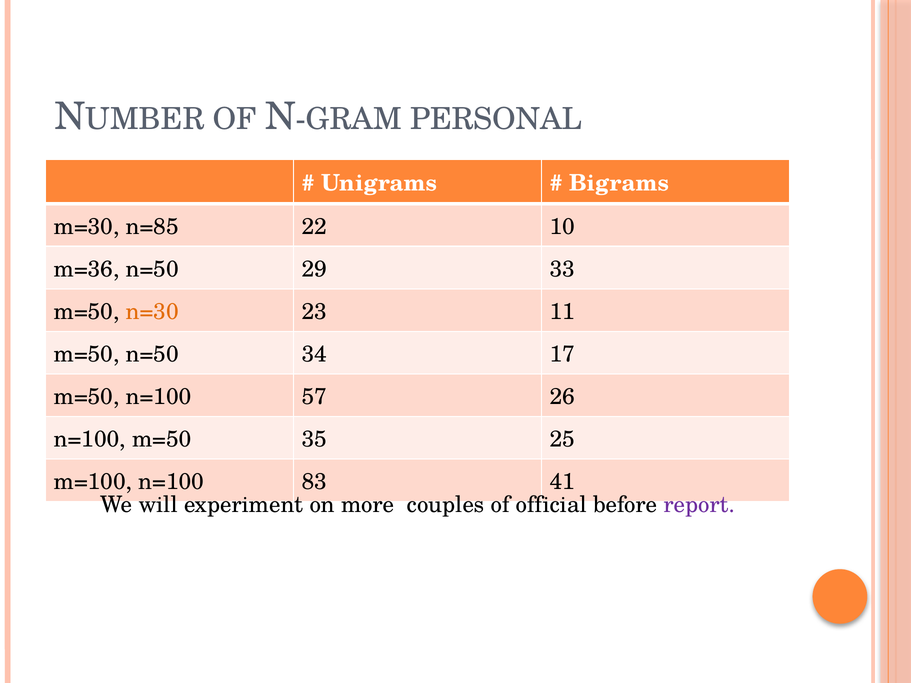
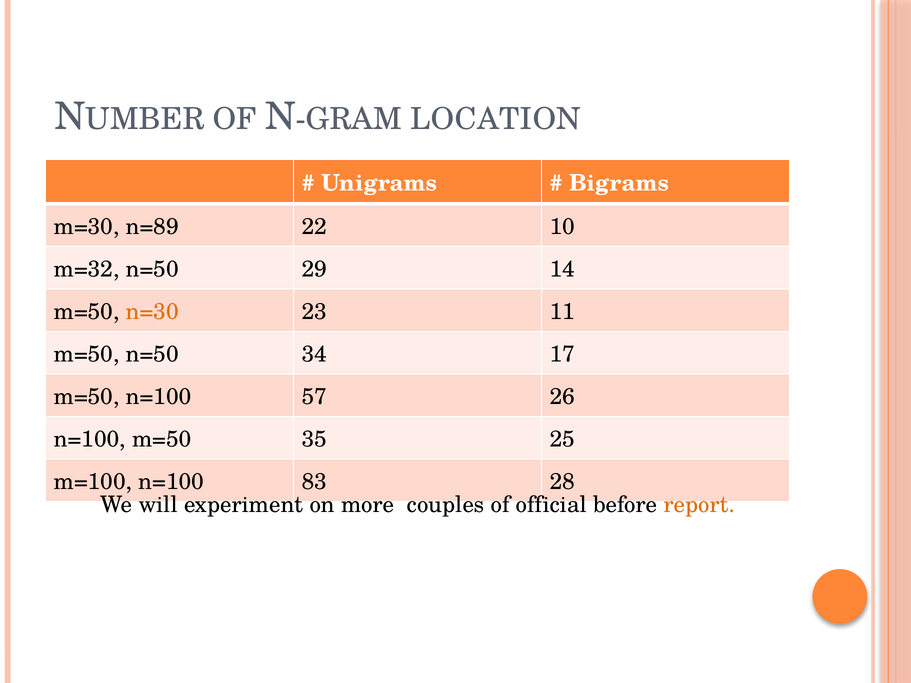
PERSONAL: PERSONAL -> LOCATION
n=85: n=85 -> n=89
m=36: m=36 -> m=32
33: 33 -> 14
41: 41 -> 28
report colour: purple -> orange
